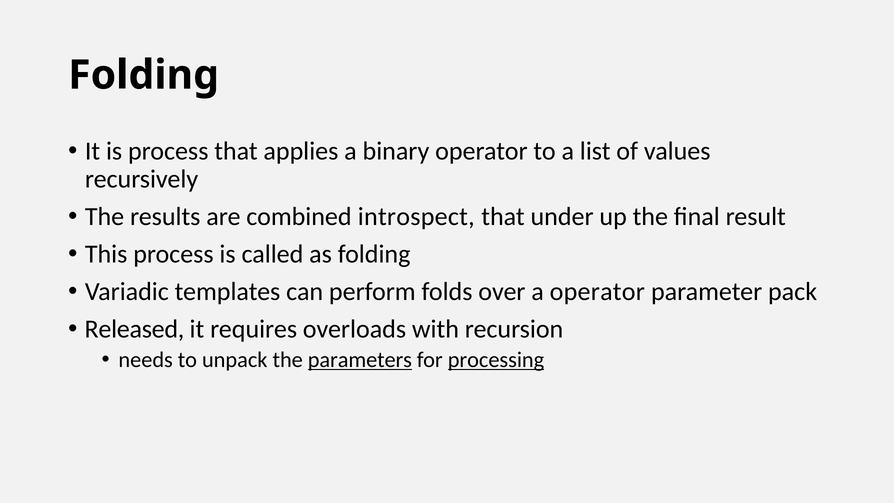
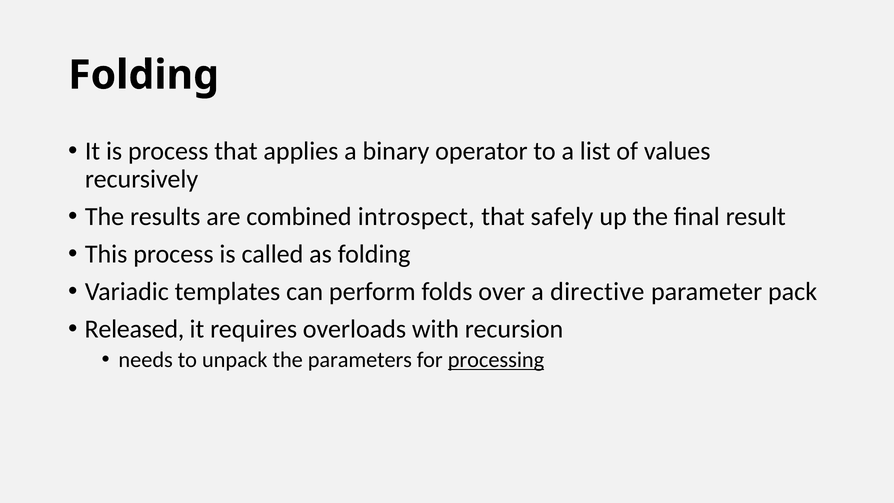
under: under -> safely
a operator: operator -> directive
parameters underline: present -> none
